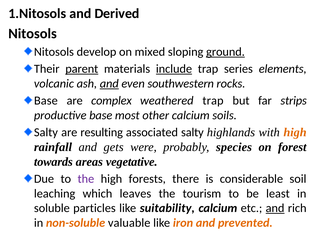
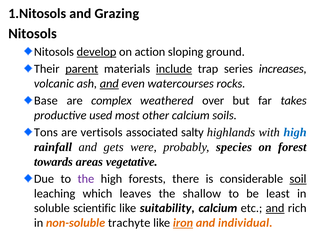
Derived: Derived -> Grazing
develop underline: none -> present
mixed: mixed -> action
ground underline: present -> none
elements: elements -> increases
southwestern: southwestern -> watercourses
weathered trap: trap -> over
strips: strips -> takes
productive base: base -> used
Salty at (46, 133): Salty -> Tons
resulting: resulting -> vertisols
high at (295, 133) colour: orange -> blue
soil underline: none -> present
tourism: tourism -> shallow
particles: particles -> scientific
valuable: valuable -> trachyte
iron underline: none -> present
prevented: prevented -> individual
